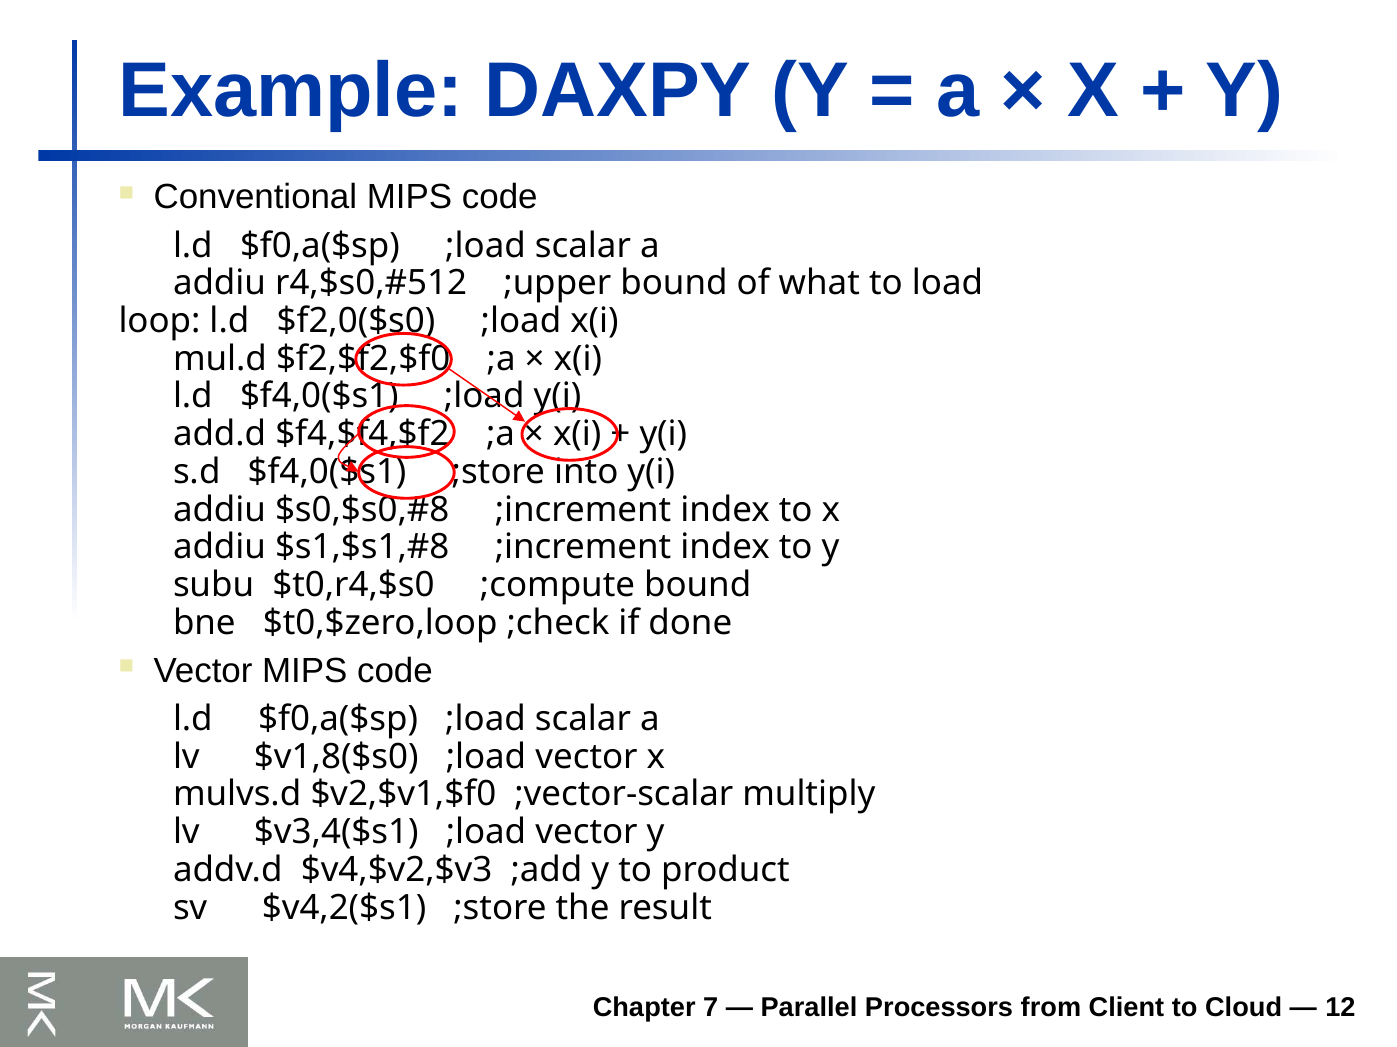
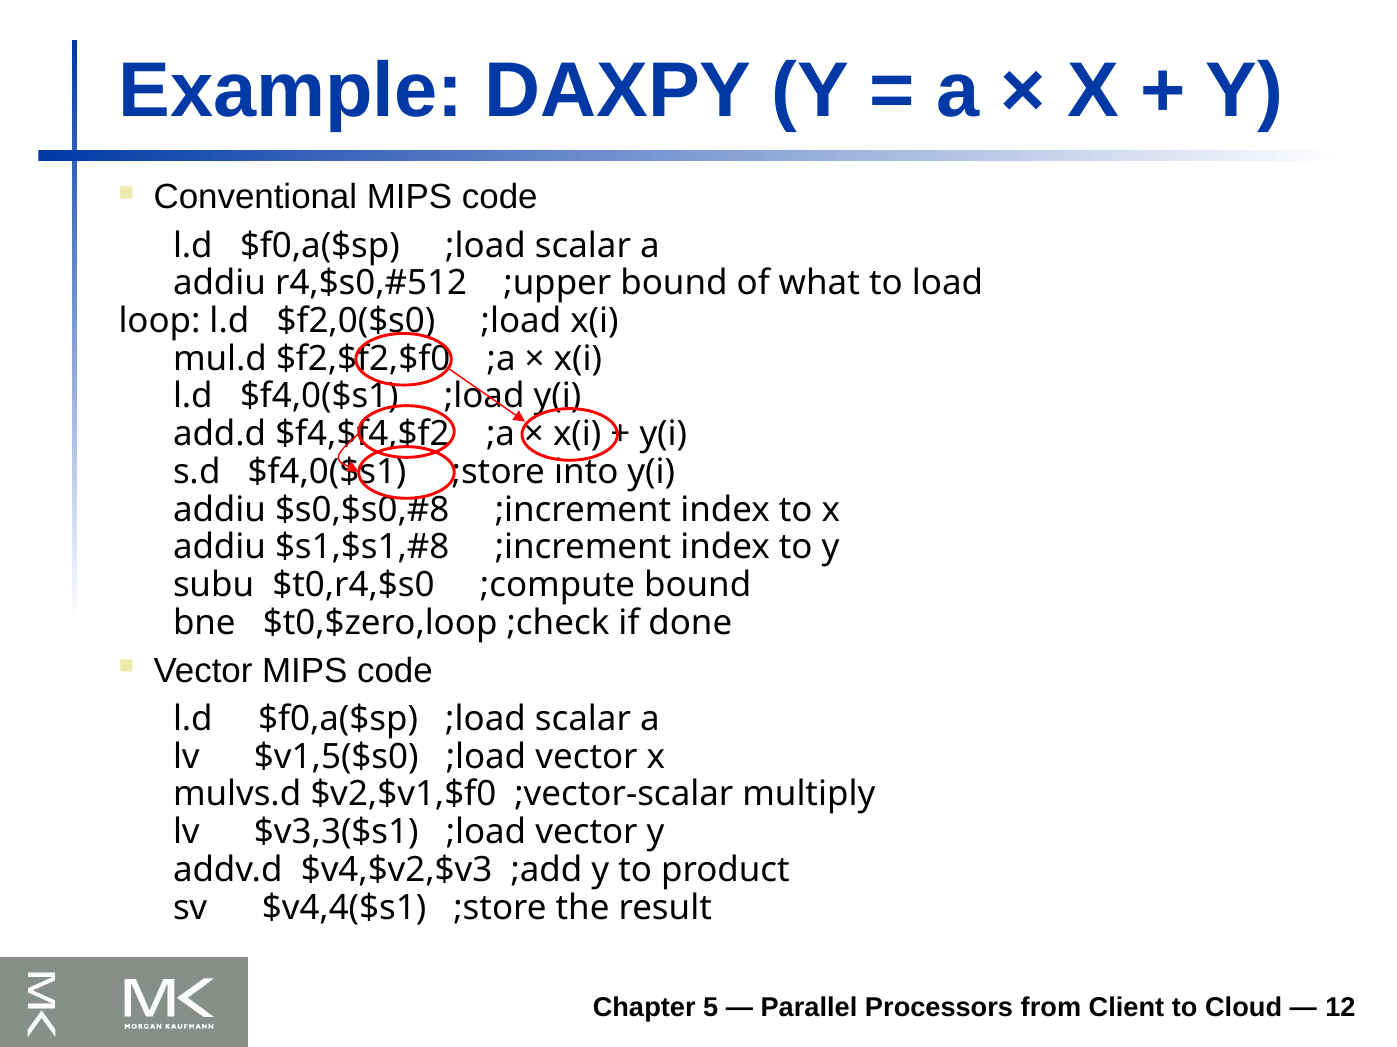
$v1,8($s0: $v1,8($s0 -> $v1,5($s0
$v3,4($s1: $v3,4($s1 -> $v3,3($s1
$v4,2($s1: $v4,2($s1 -> $v4,4($s1
7: 7 -> 5
